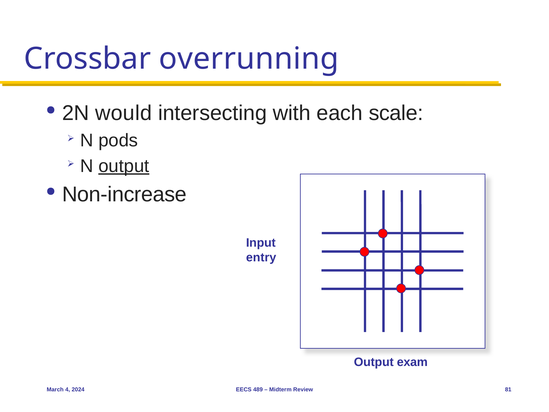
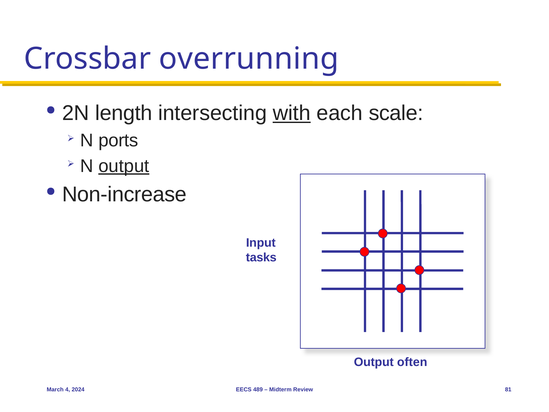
would: would -> length
with underline: none -> present
pods: pods -> ports
entry: entry -> tasks
exam: exam -> often
